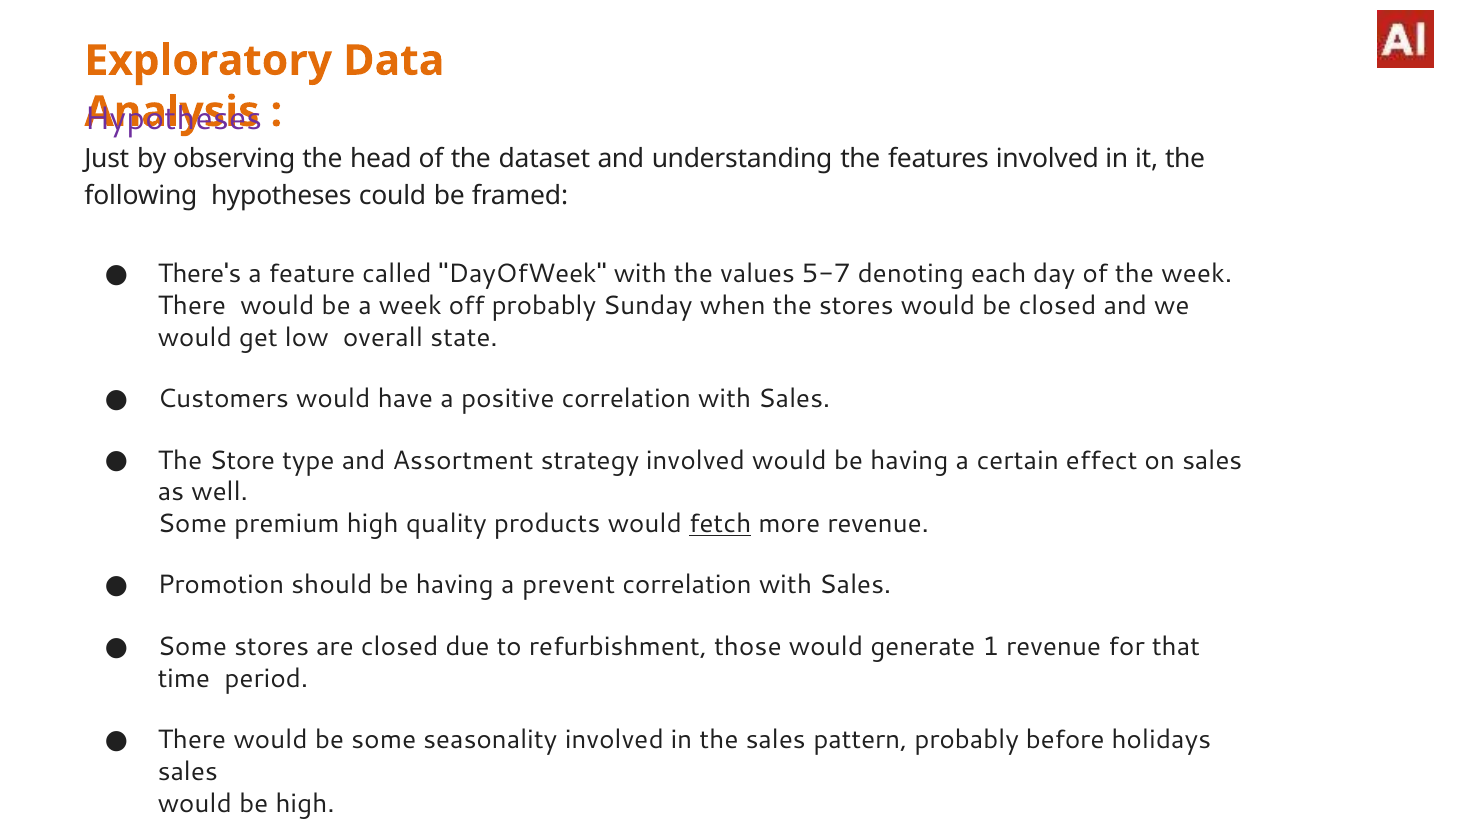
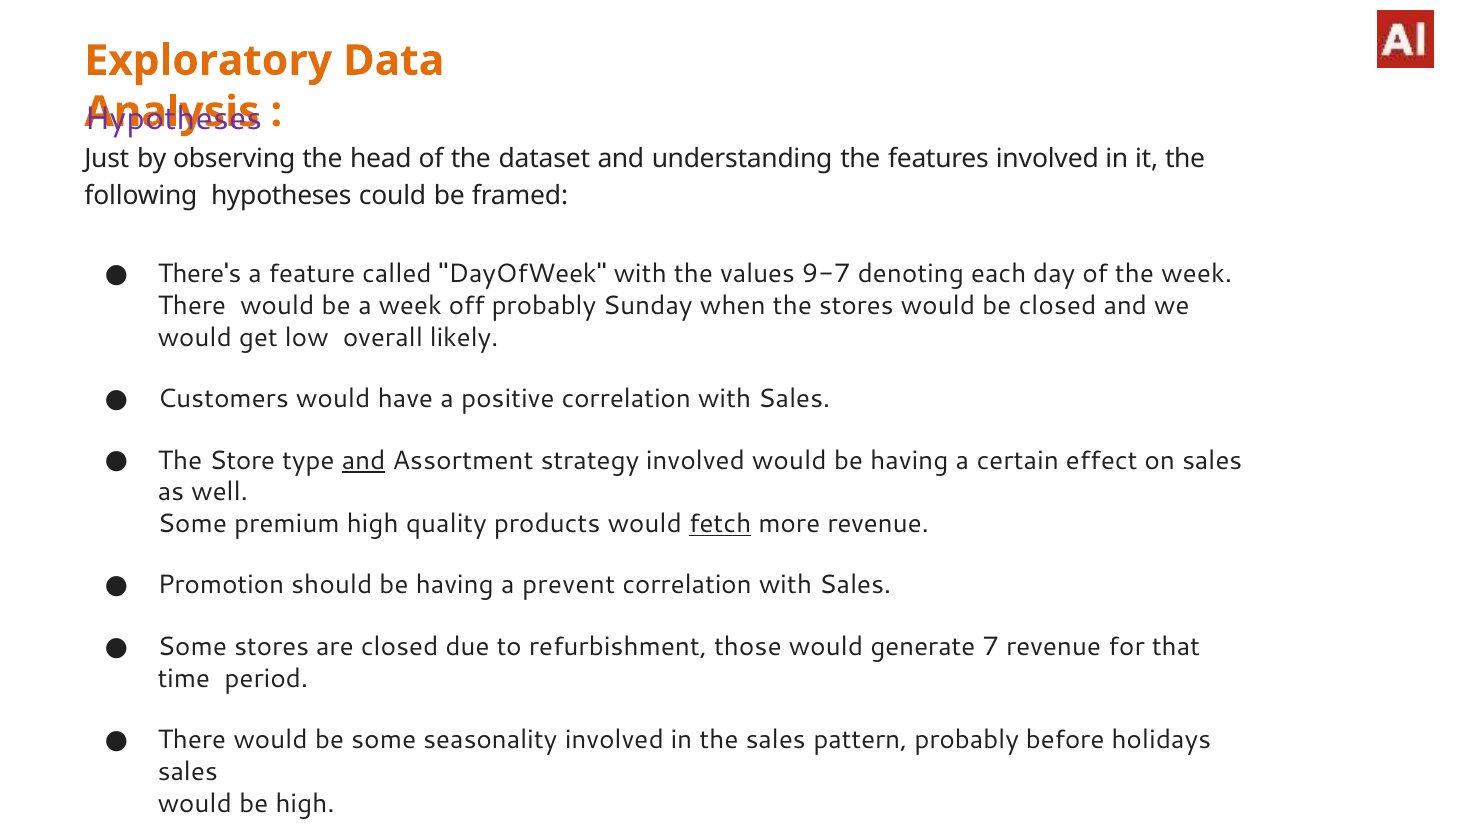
5-7: 5-7 -> 9-7
state: state -> likely
and at (364, 461) underline: none -> present
1: 1 -> 7
